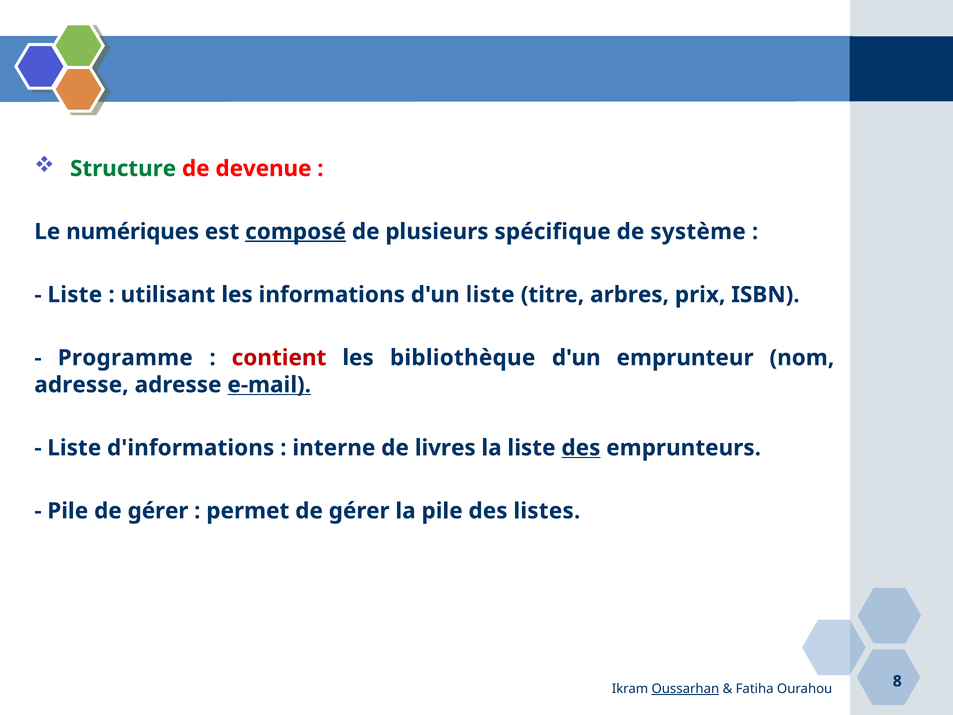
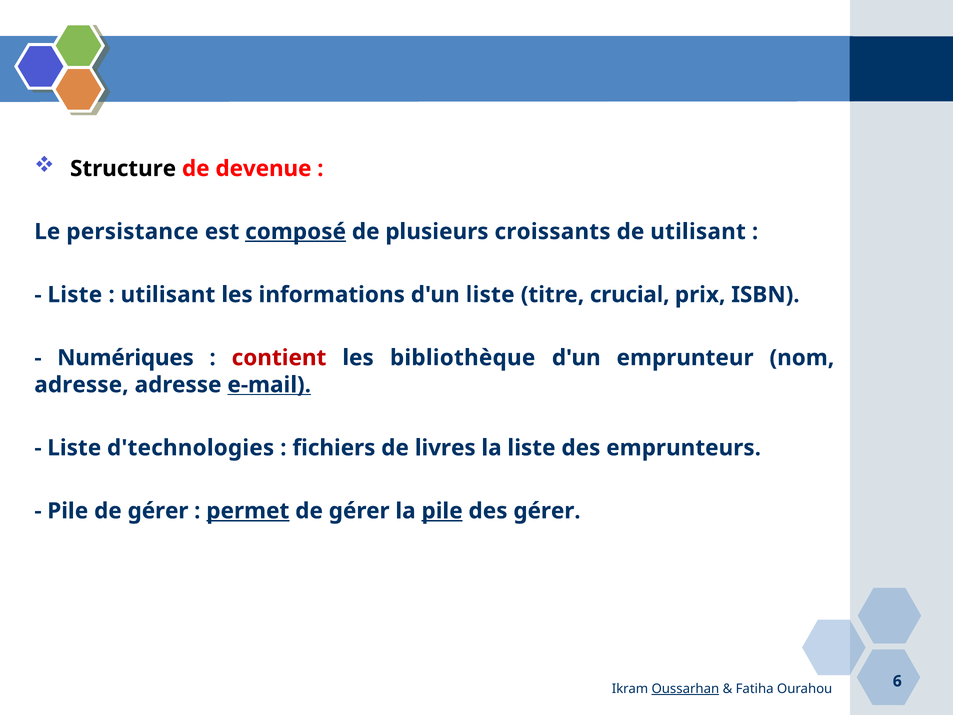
Structure colour: green -> black
numériques: numériques -> persistance
spécifique: spécifique -> croissants
de système: système -> utilisant
arbres: arbres -> crucial
Programme: Programme -> Numériques
d'informations: d'informations -> d'technologies
interne: interne -> fichiers
des at (581, 448) underline: present -> none
permet underline: none -> present
pile at (442, 511) underline: none -> present
des listes: listes -> gérer
8: 8 -> 6
